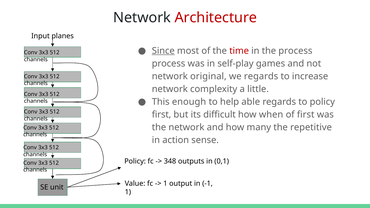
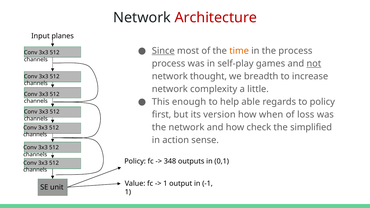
time colour: red -> orange
not underline: none -> present
original: original -> thought
we regards: regards -> breadth
difficult: difficult -> version
of first: first -> loss
many: many -> check
repetitive: repetitive -> simplified
